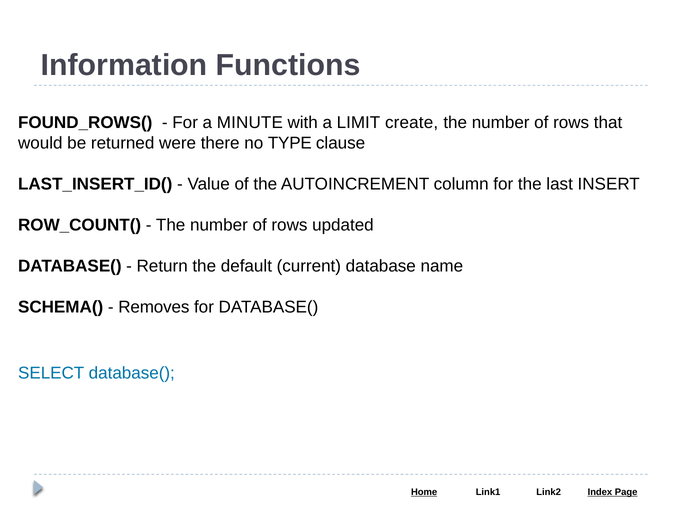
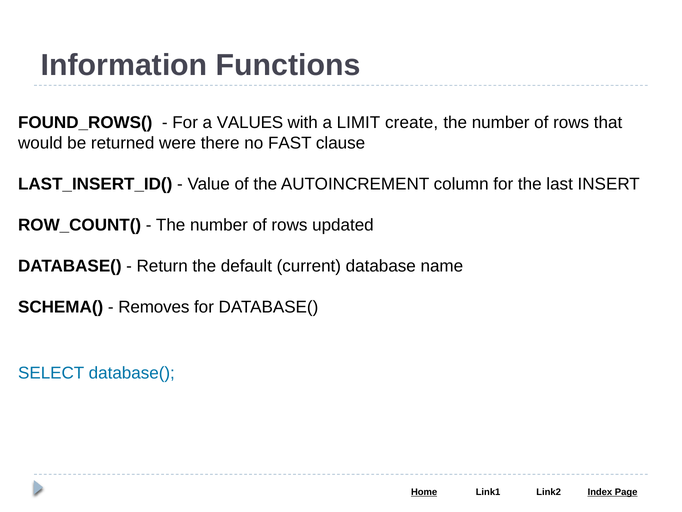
MINUTE: MINUTE -> VALUES
TYPE: TYPE -> FAST
